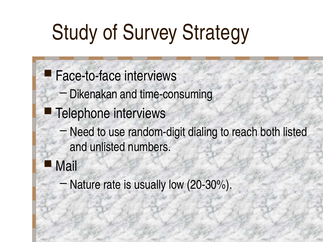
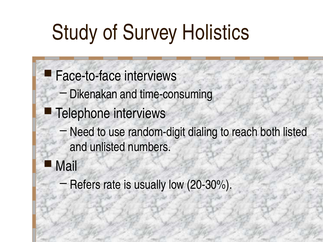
Strategy: Strategy -> Holistics
Nature: Nature -> Refers
